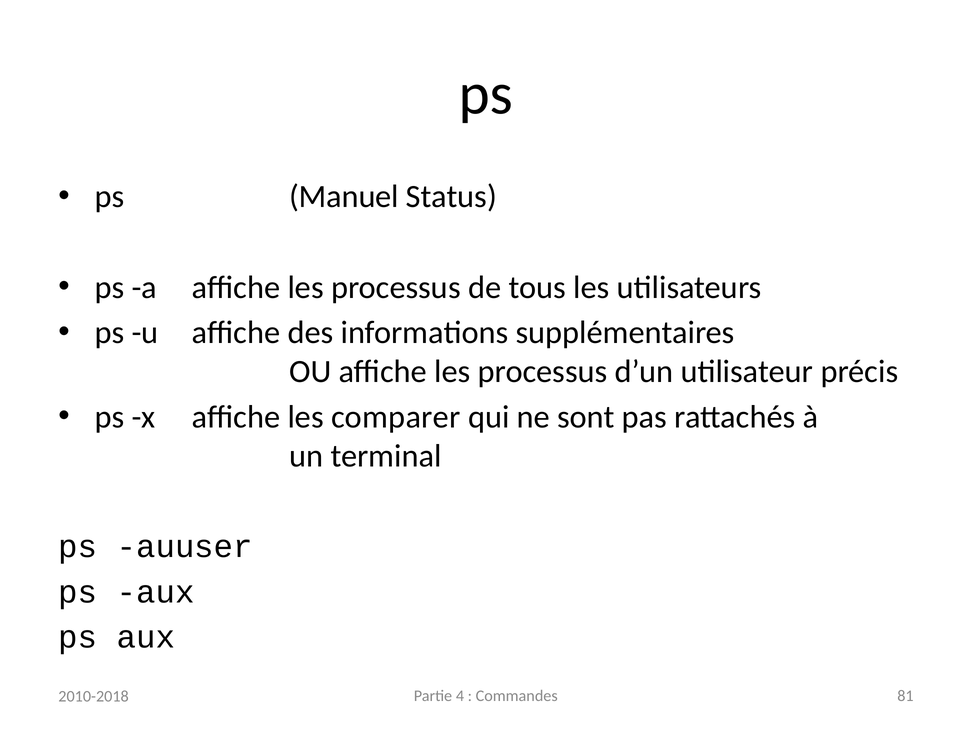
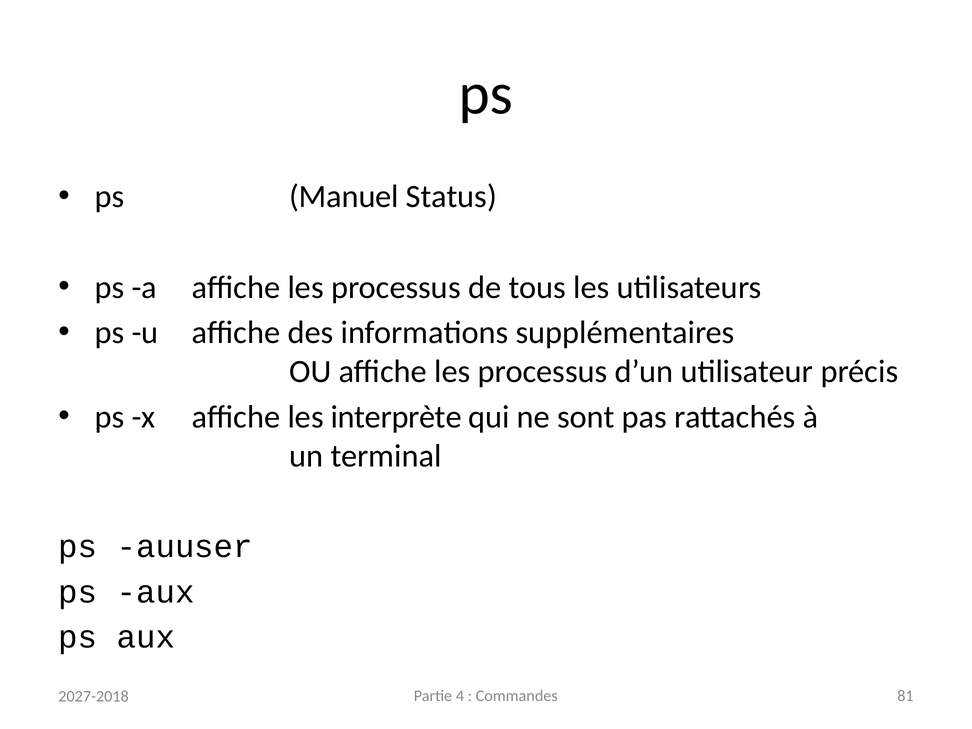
comparer: comparer -> interprète
2010-2018: 2010-2018 -> 2027-2018
